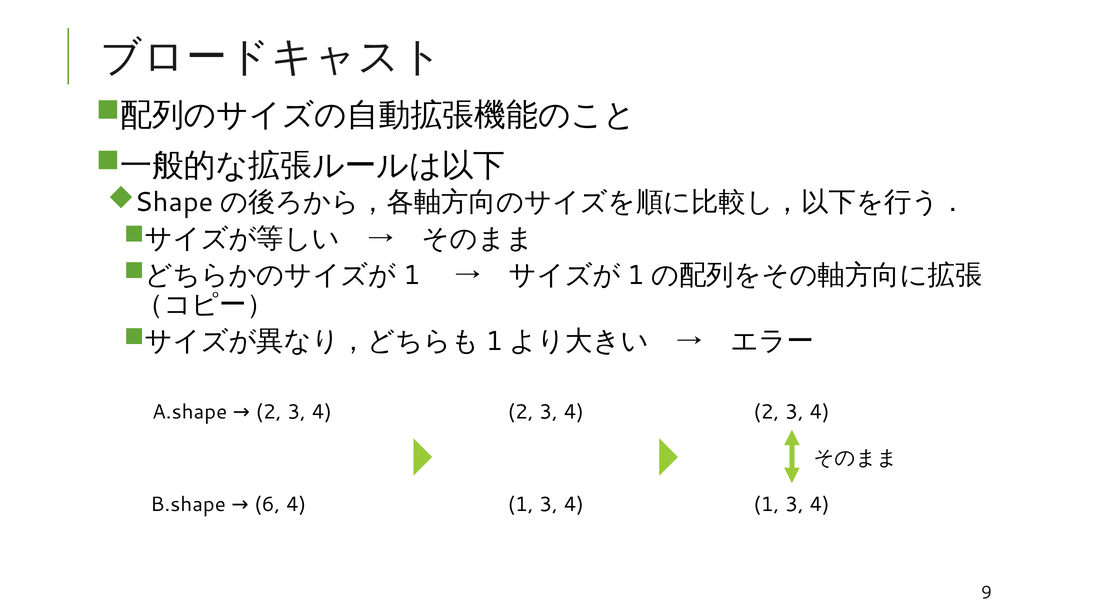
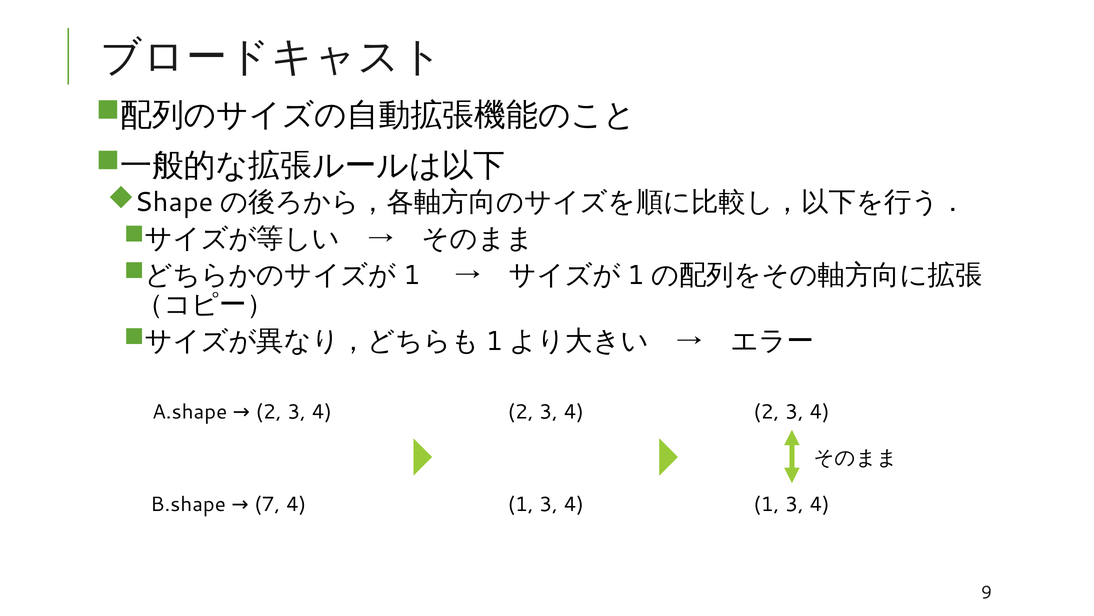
6: 6 -> 7
